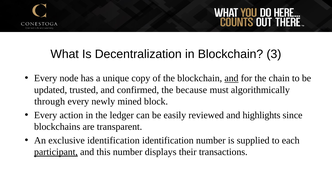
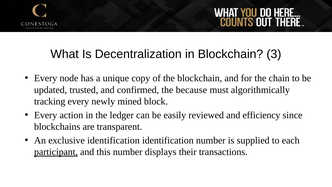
and at (231, 78) underline: present -> none
through: through -> tracking
highlights: highlights -> efficiency
